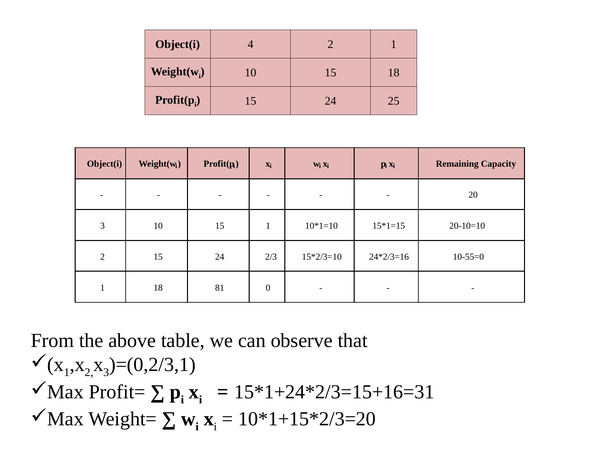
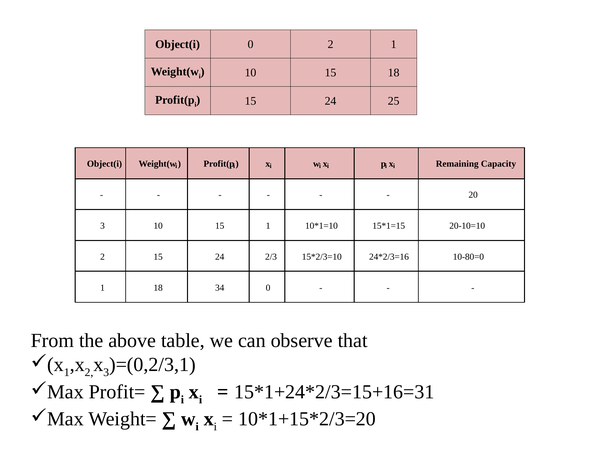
Object(i 4: 4 -> 0
10-55=0: 10-55=0 -> 10-80=0
81: 81 -> 34
